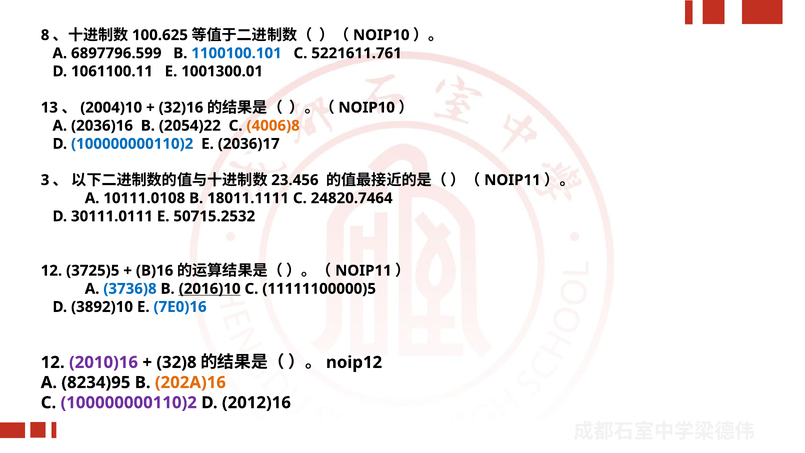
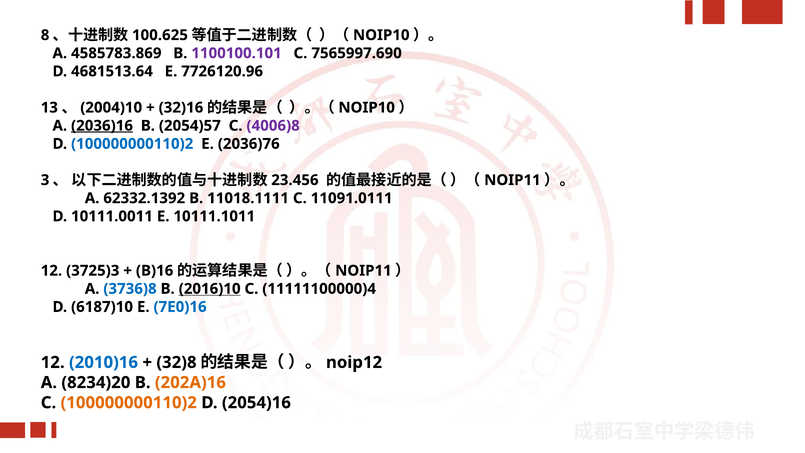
6897796.599: 6897796.599 -> 4585783.869
1100100.101 colour: blue -> purple
5221611.761: 5221611.761 -> 7565997.690
1061100.11: 1061100.11 -> 4681513.64
1001300.01: 1001300.01 -> 7726120.96
2036)16 underline: none -> present
2054)22: 2054)22 -> 2054)57
4006)8 colour: orange -> purple
2036)17: 2036)17 -> 2036)76
10111.0108: 10111.0108 -> 62332.1392
18011.1111: 18011.1111 -> 11018.1111
24820.7464: 24820.7464 -> 11091.0111
30111.0111: 30111.0111 -> 10111.0011
50715.2532: 50715.2532 -> 10111.1011
3725)5: 3725)5 -> 3725)3
11111100000)5: 11111100000)5 -> 11111100000)4
3892)10: 3892)10 -> 6187)10
2010)16 colour: purple -> blue
8234)95: 8234)95 -> 8234)20
100000000110)2 at (129, 403) colour: purple -> orange
2012)16: 2012)16 -> 2054)16
